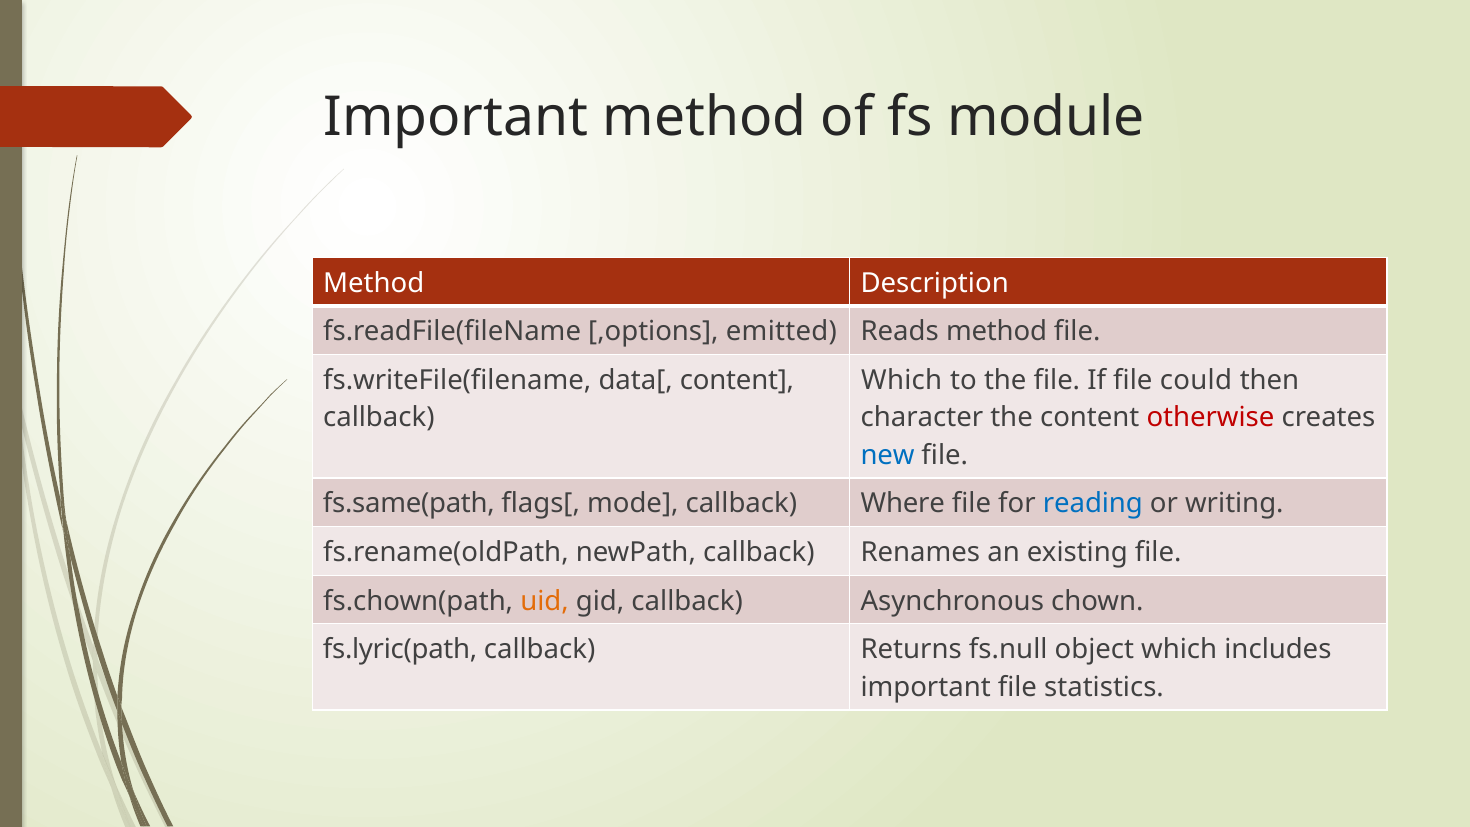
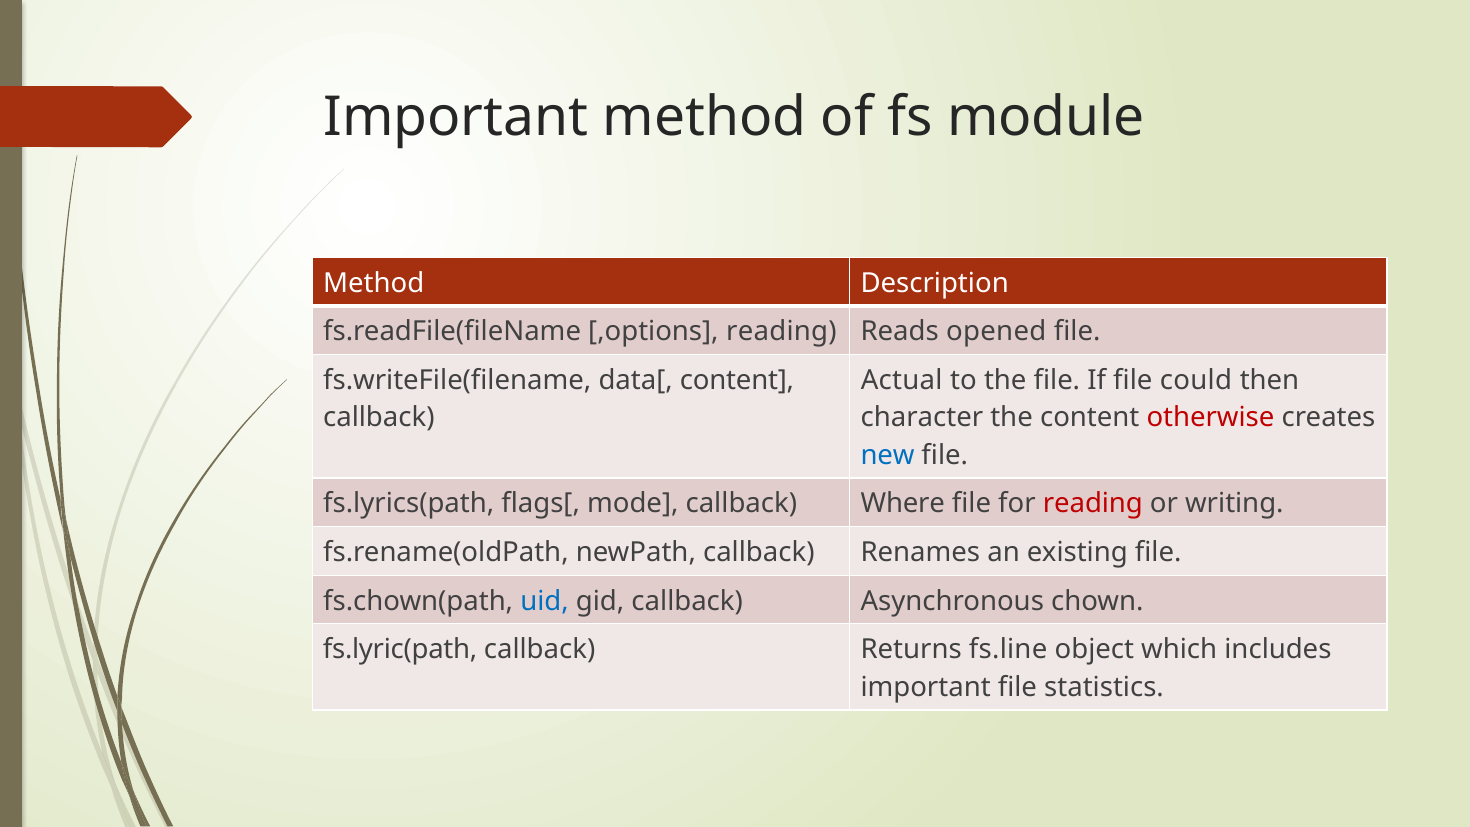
,options emitted: emitted -> reading
Reads method: method -> opened
Which at (902, 380): Which -> Actual
fs.same(path: fs.same(path -> fs.lyrics(path
reading at (1093, 504) colour: blue -> red
uid colour: orange -> blue
fs.null: fs.null -> fs.line
